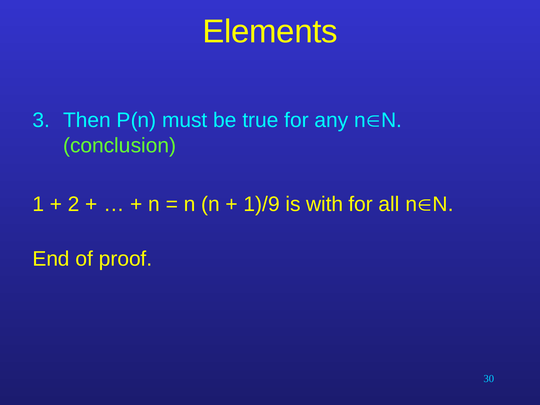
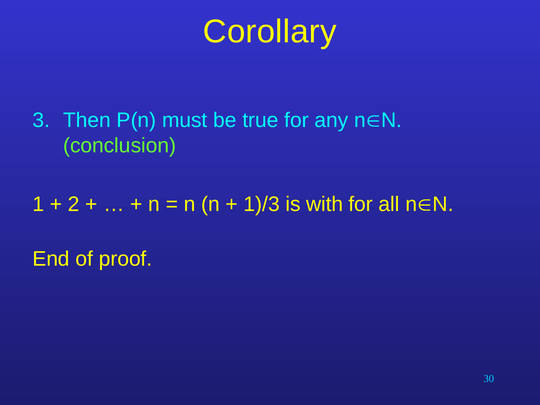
Elements: Elements -> Corollary
1)/9: 1)/9 -> 1)/3
